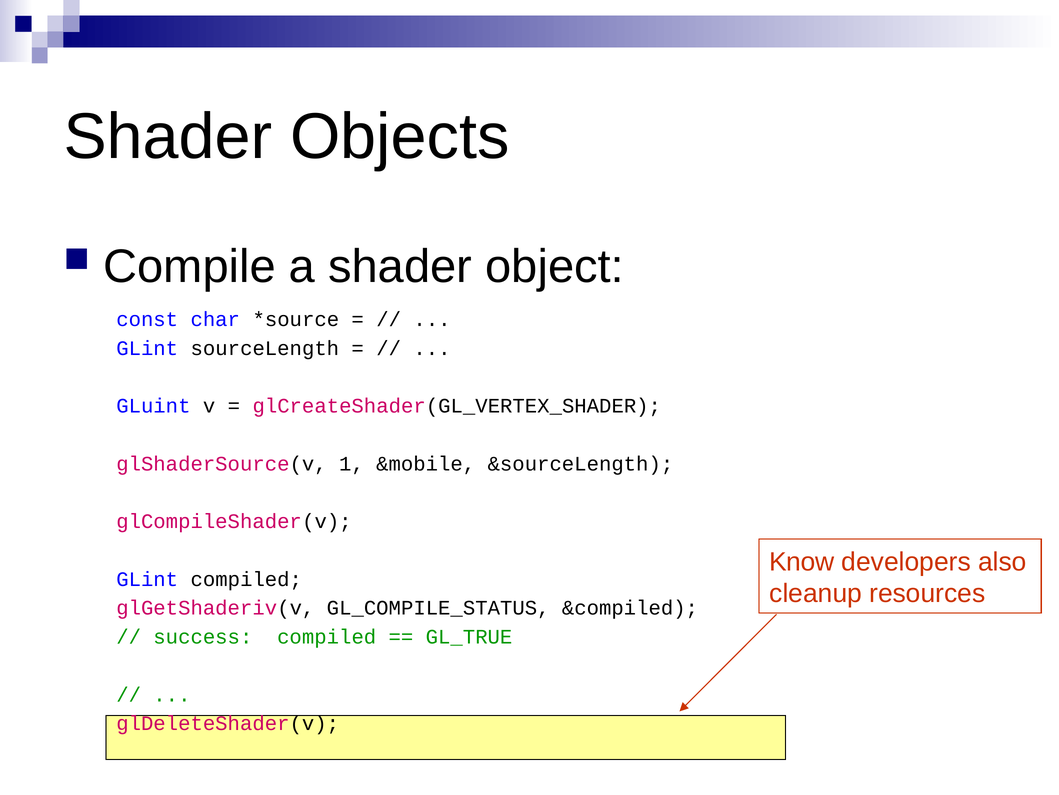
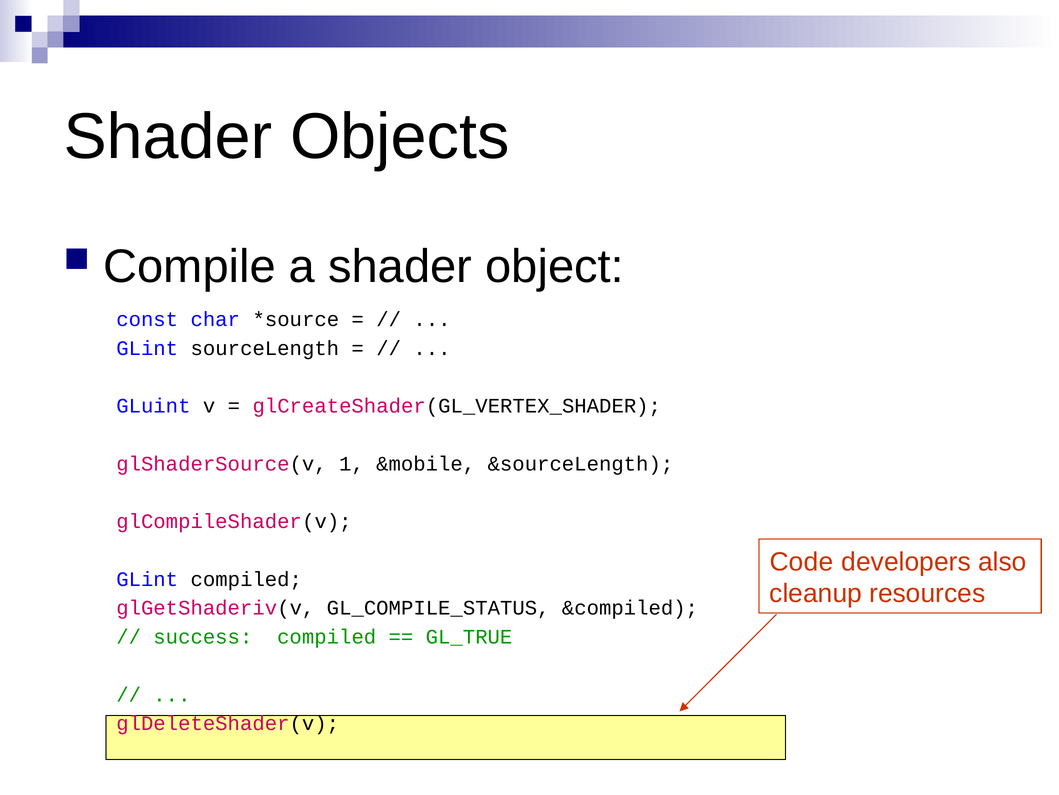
Know: Know -> Code
